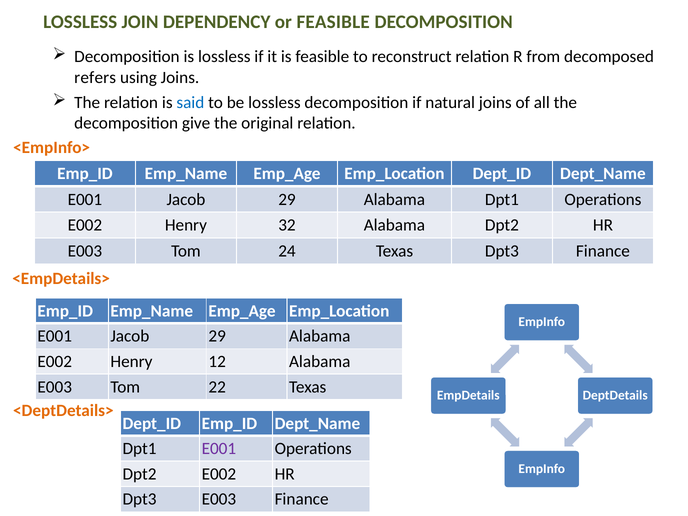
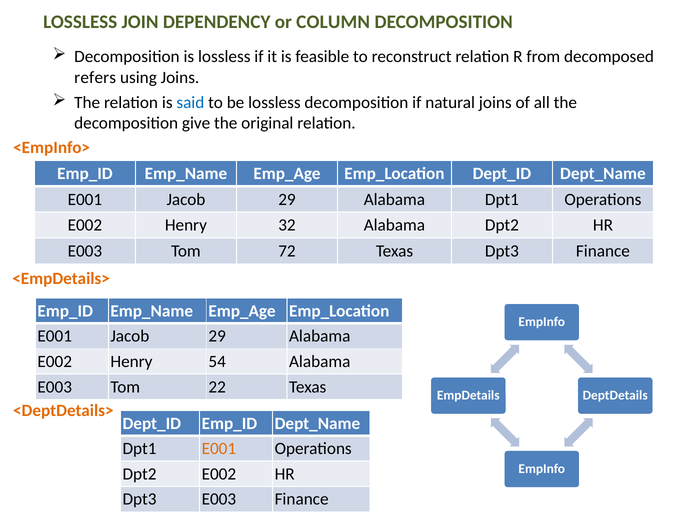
or FEASIBLE: FEASIBLE -> COLUMN
24: 24 -> 72
12: 12 -> 54
E001 at (219, 449) colour: purple -> orange
